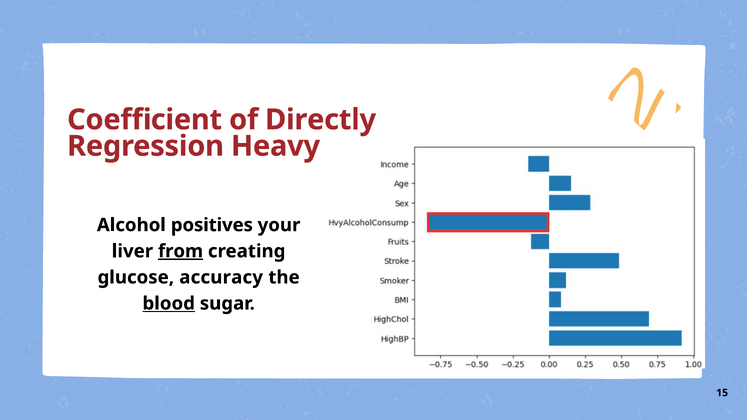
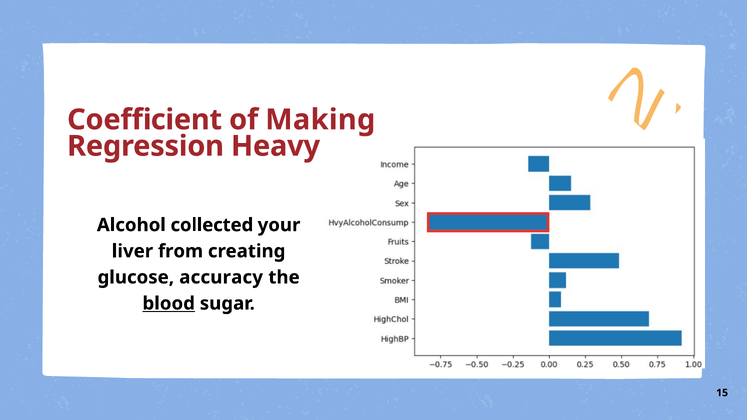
Directly: Directly -> Making
positives: positives -> collected
from underline: present -> none
